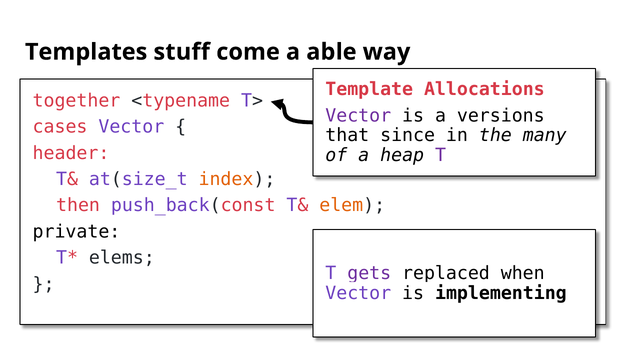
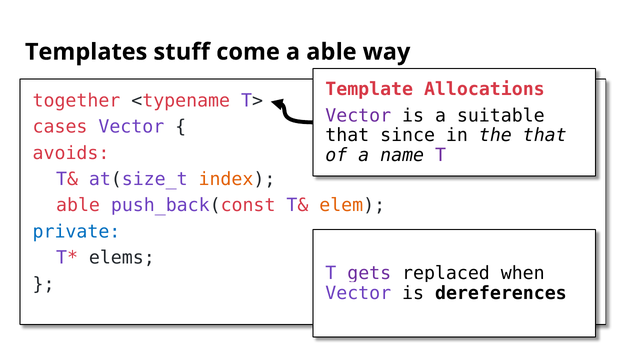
versions: versions -> suitable
the many: many -> that
header: header -> avoids
heap: heap -> name
then at (78, 205): then -> able
private colour: black -> blue
implementing: implementing -> dereferences
